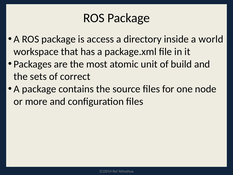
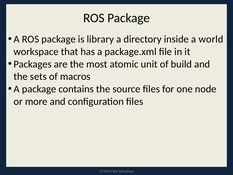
access: access -> library
correct: correct -> macros
